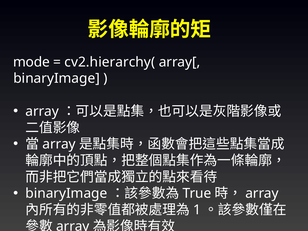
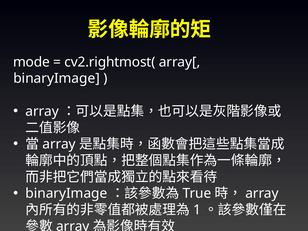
cv2.hierarchy(: cv2.hierarchy( -> cv2.rightmost(
